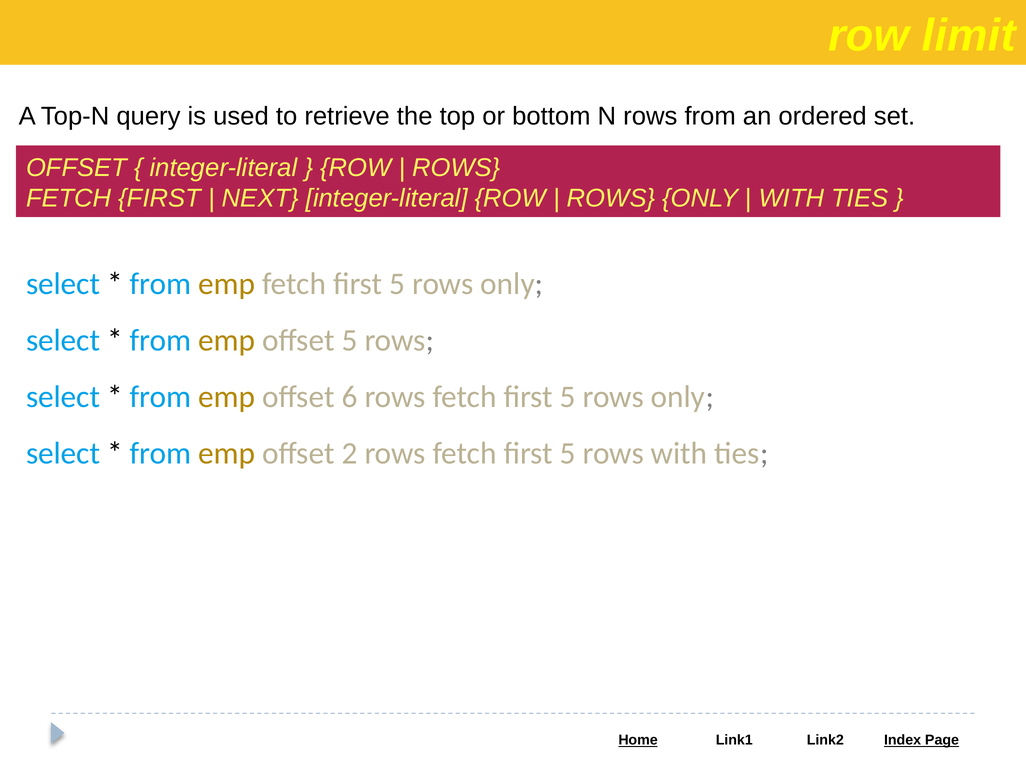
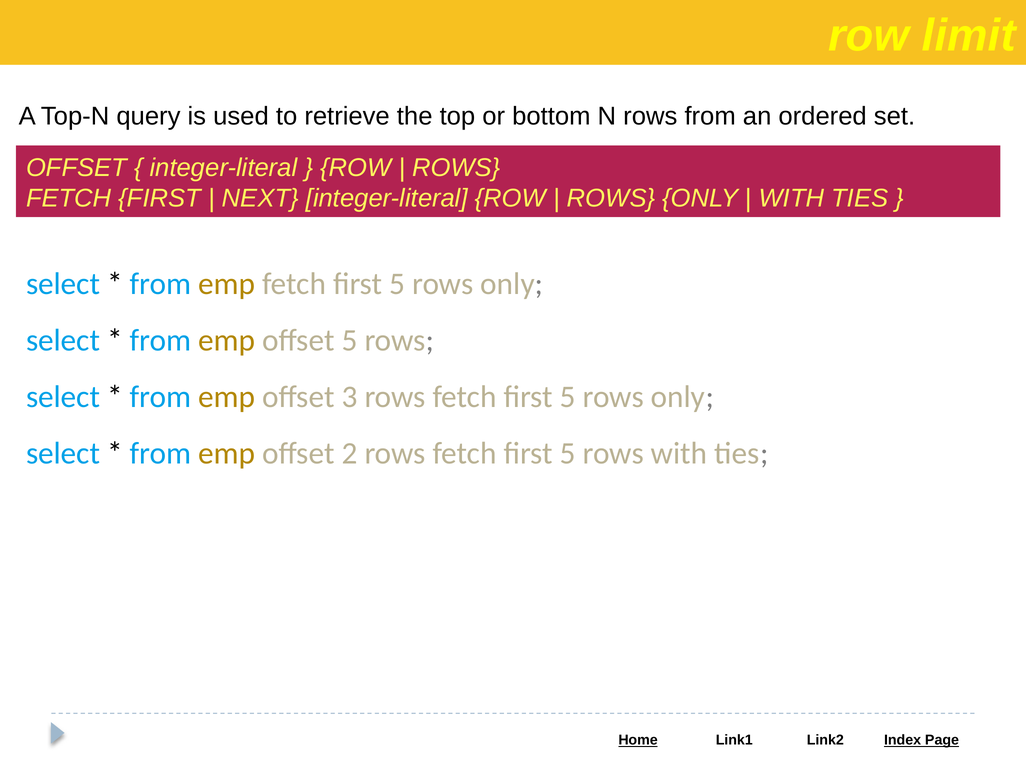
6: 6 -> 3
